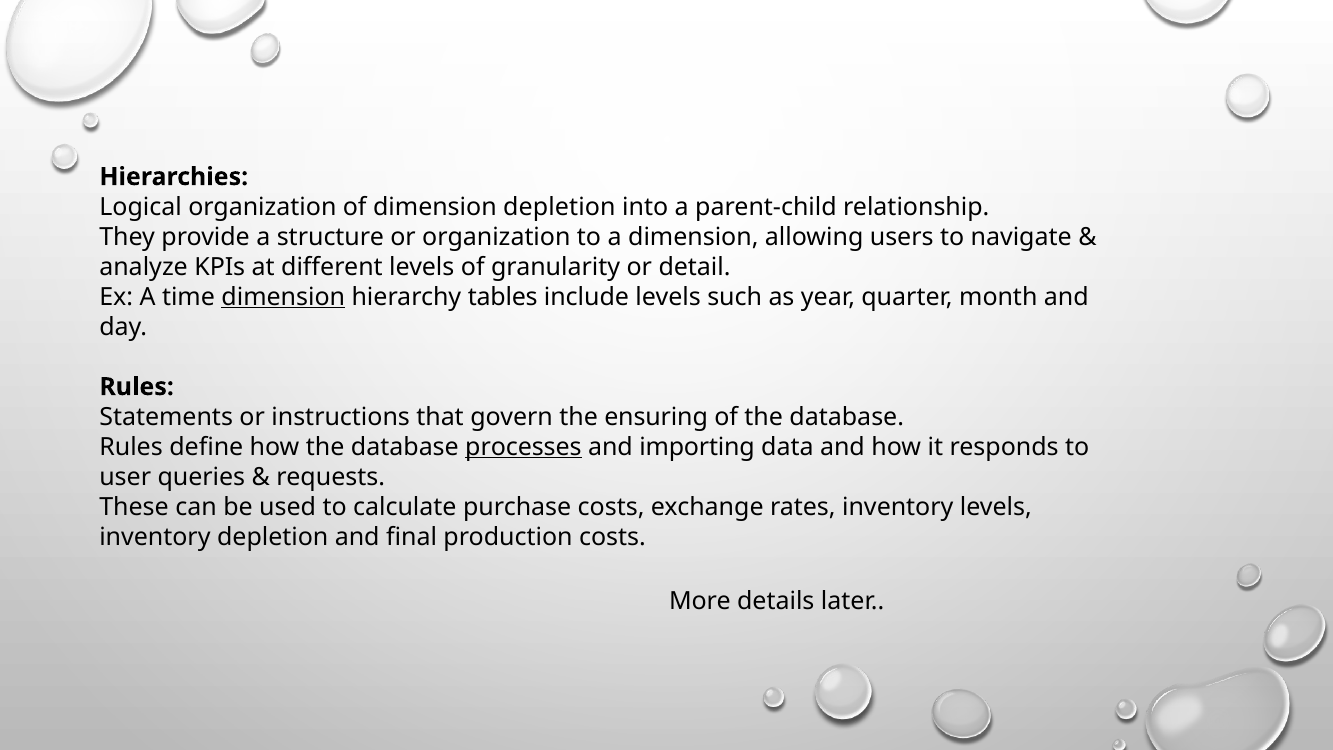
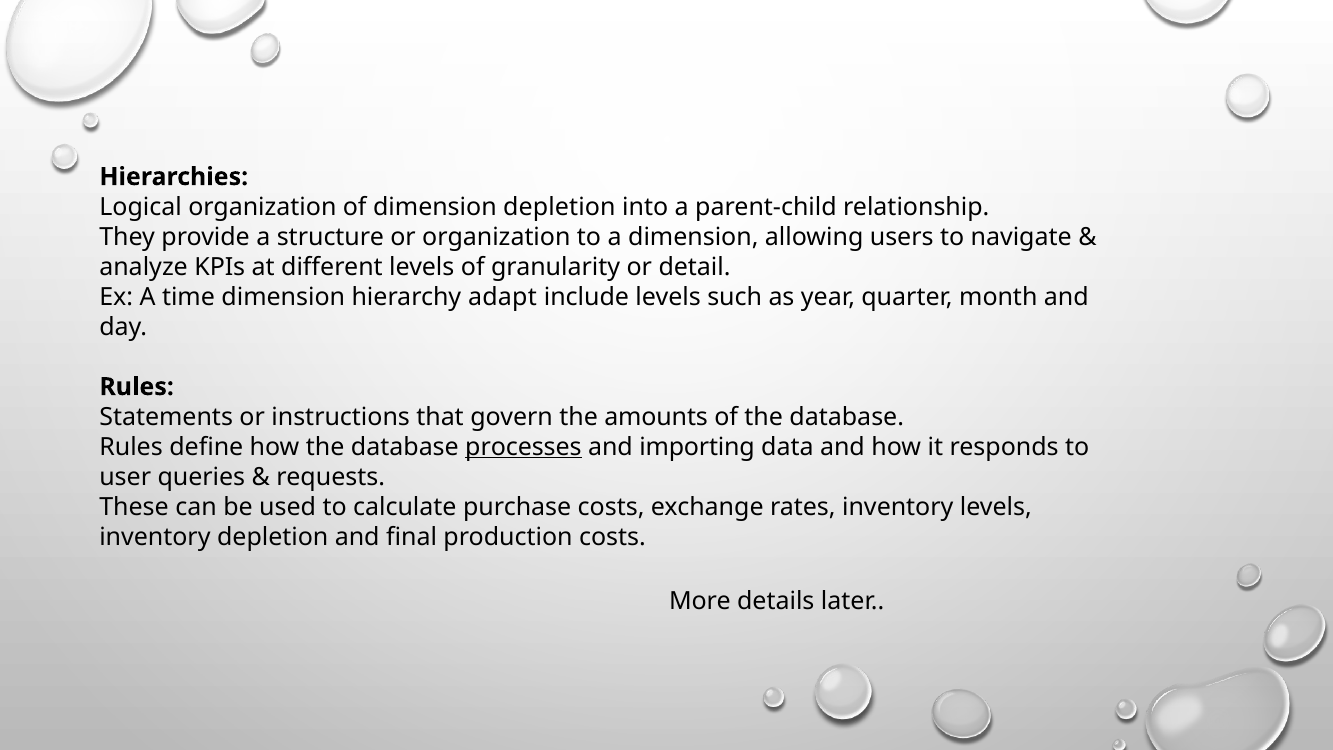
dimension at (283, 297) underline: present -> none
tables: tables -> adapt
ensuring: ensuring -> amounts
